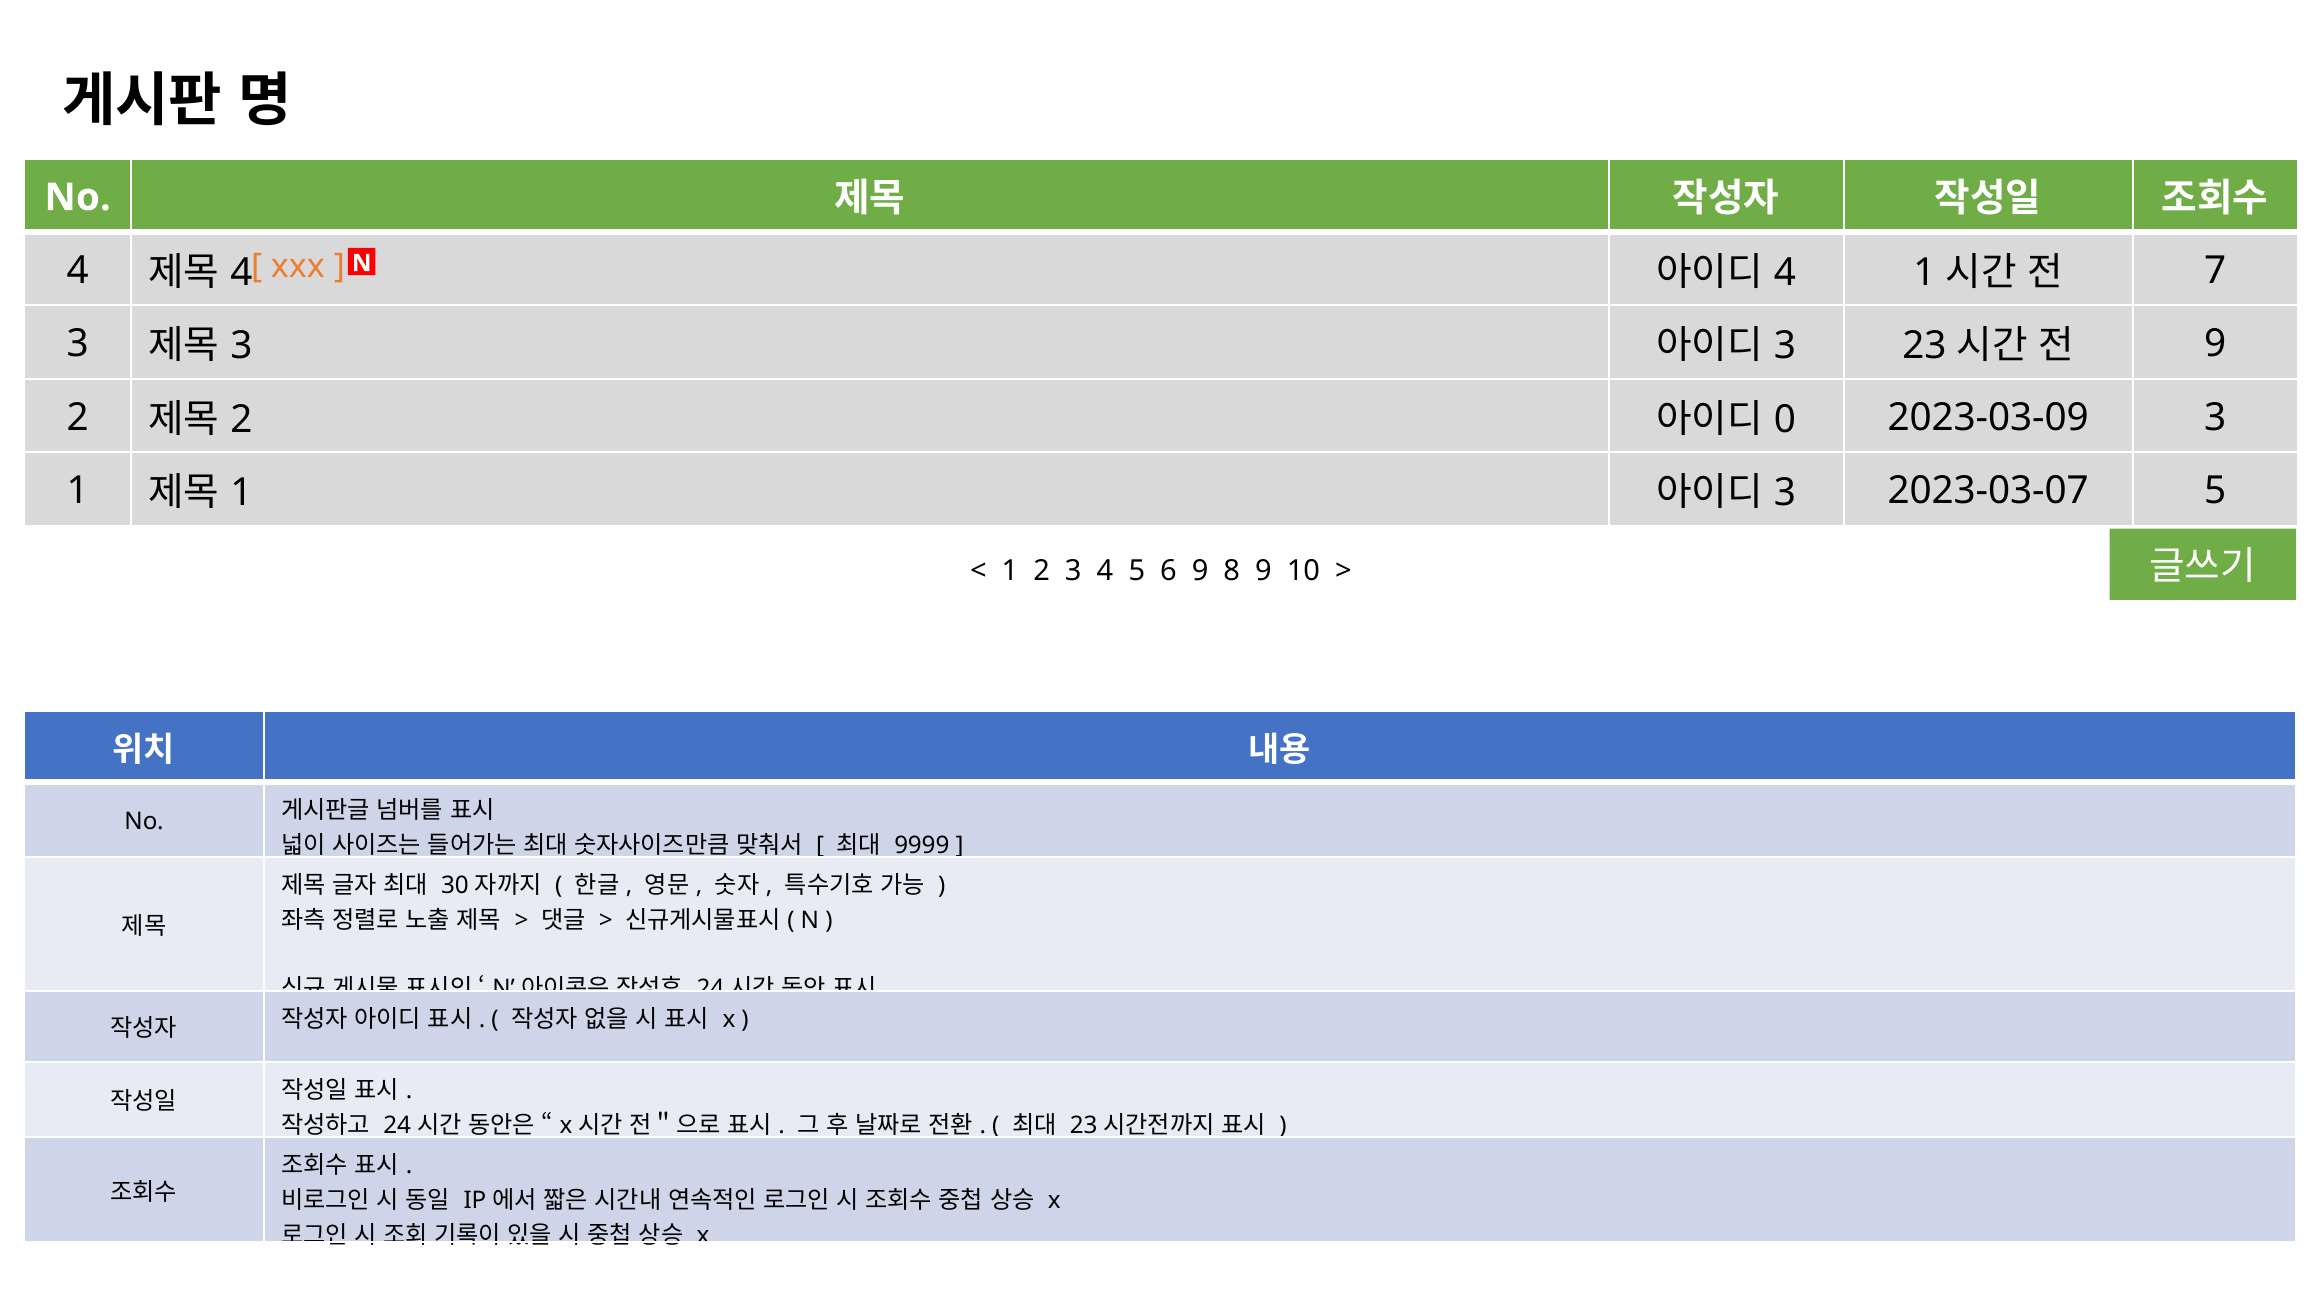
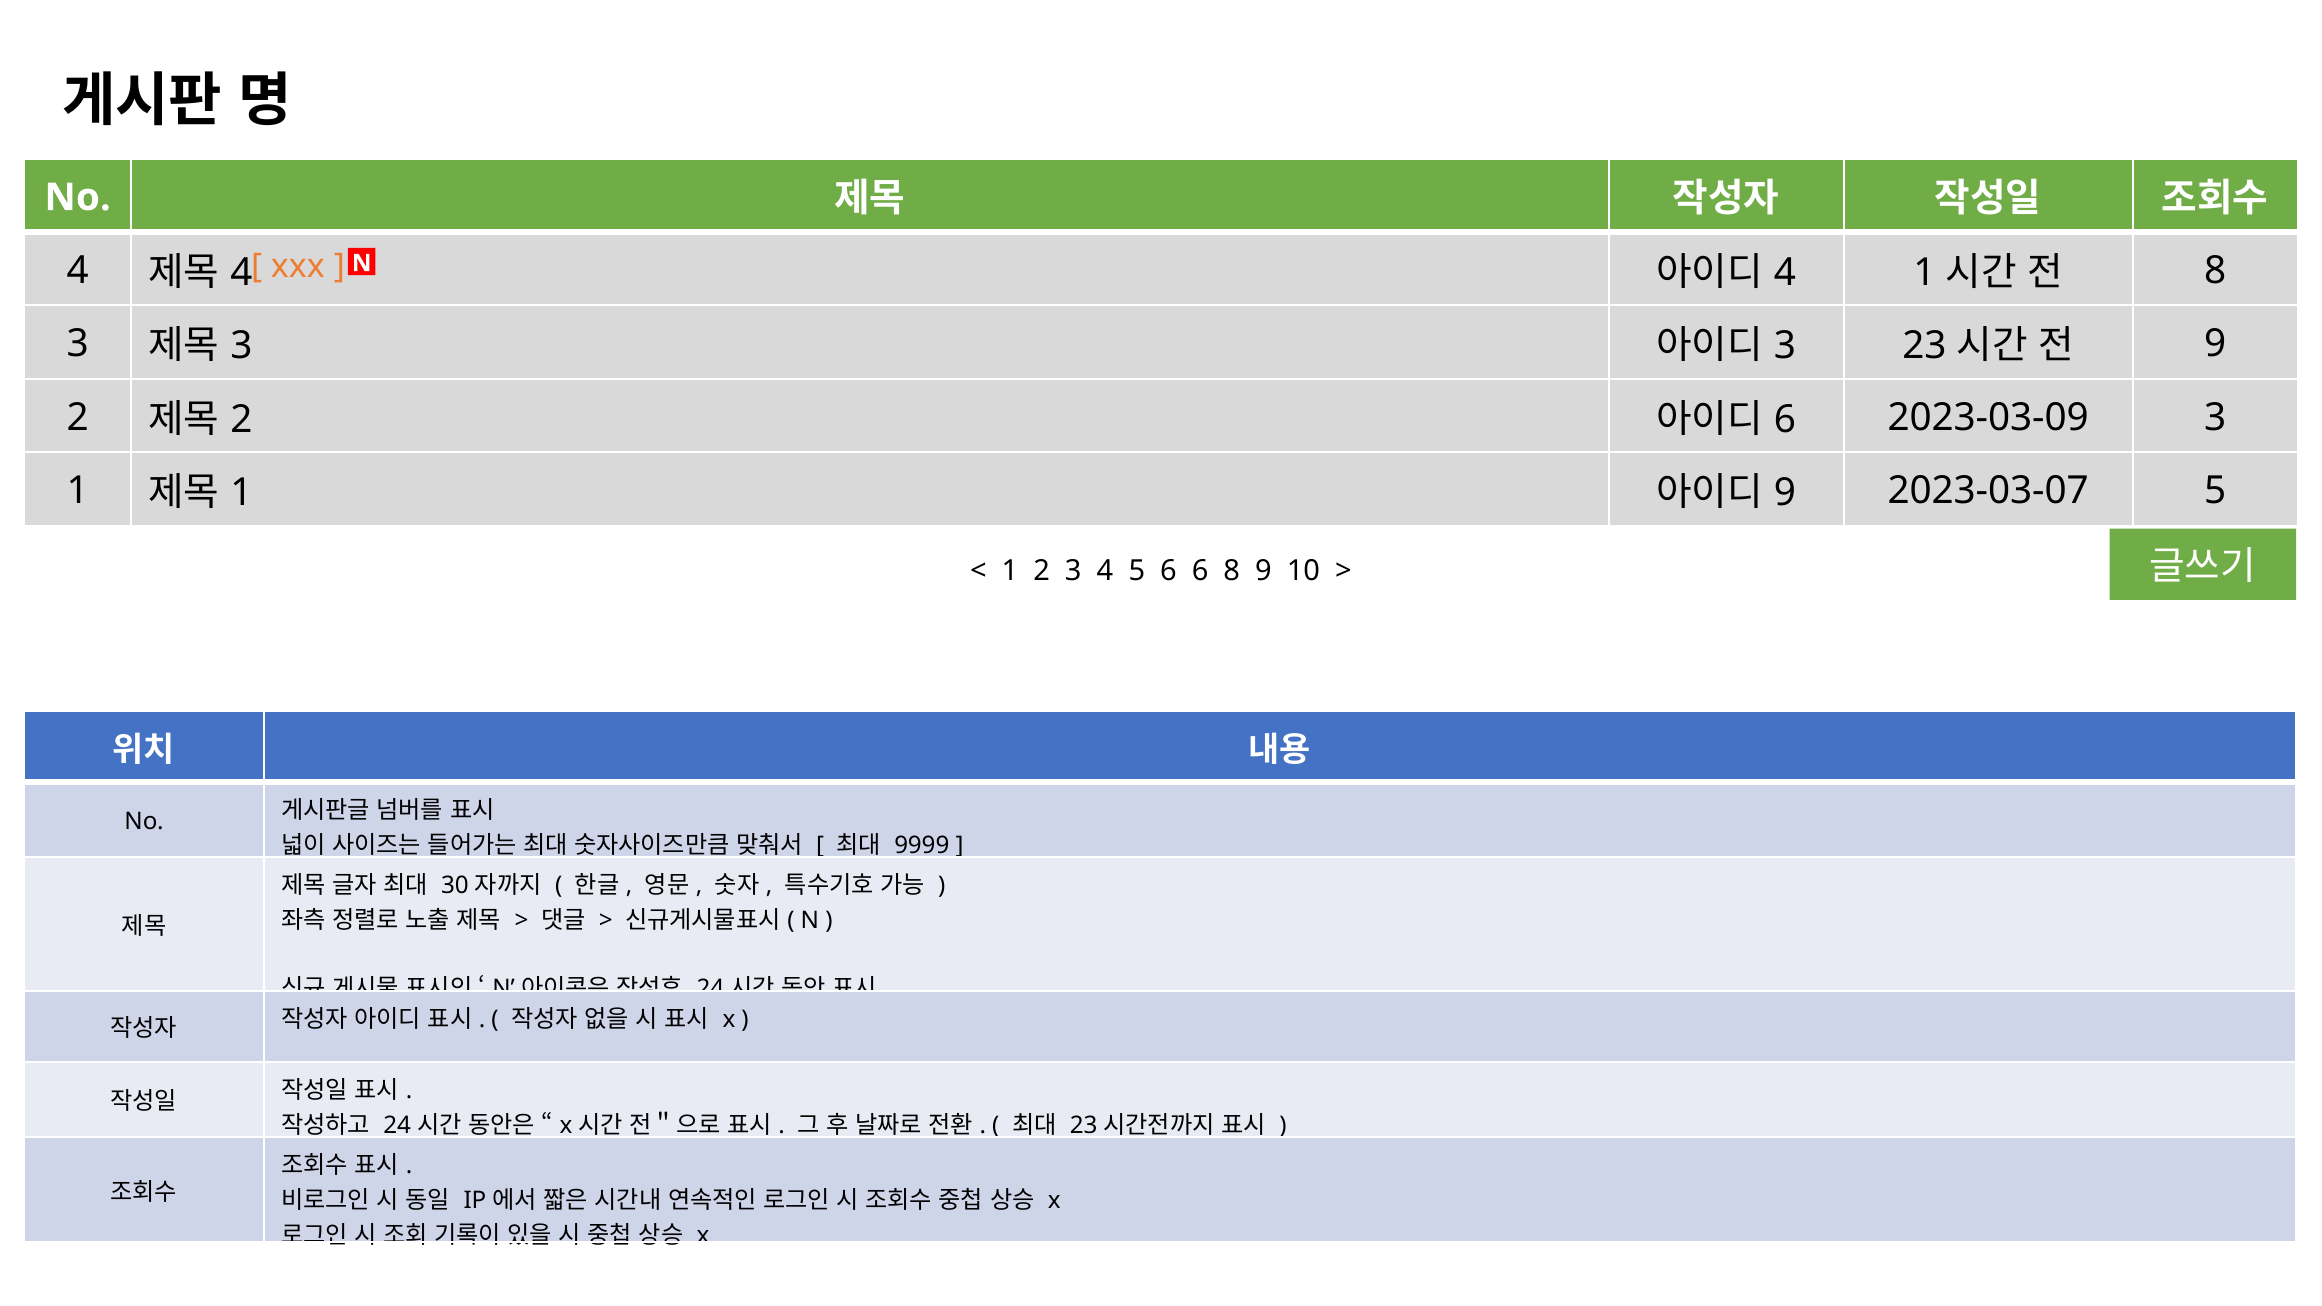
7 at (2215, 271): 7 -> 8
0 at (1785, 419): 0 -> 6
3 at (1785, 493): 3 -> 9
6 9: 9 -> 6
